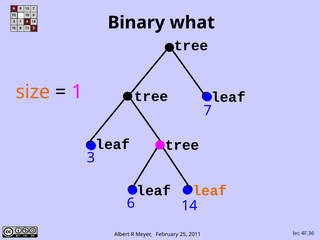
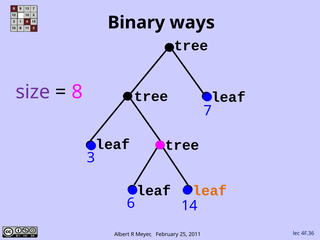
what: what -> ways
size colour: orange -> purple
1: 1 -> 8
